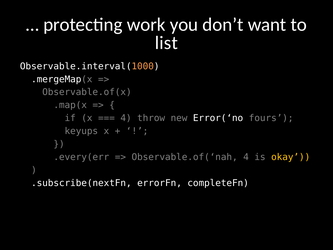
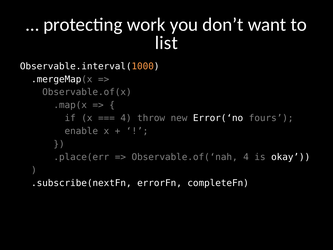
keyups: keyups -> enable
.every(err: .every(err -> .place(err
okay colour: yellow -> white
